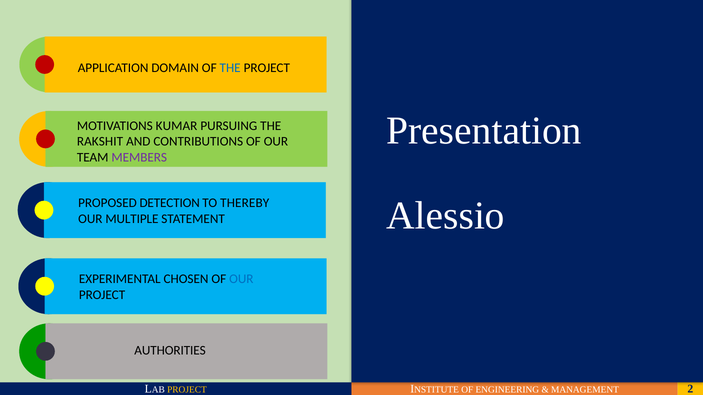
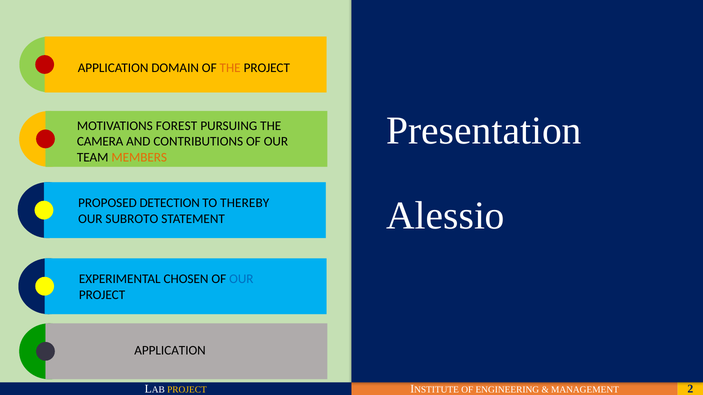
THE at (230, 68) colour: blue -> orange
KUMAR: KUMAR -> FOREST
RAKSHIT: RAKSHIT -> CAMERA
MEMBERS colour: purple -> orange
MULTIPLE: MULTIPLE -> SUBROTO
AUTHORITIES at (170, 351): AUTHORITIES -> APPLICATION
